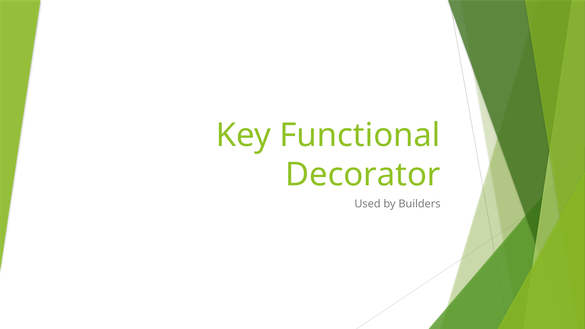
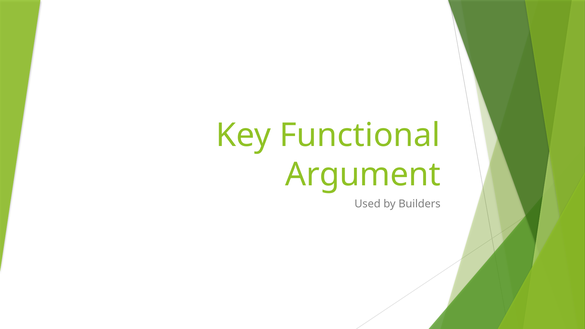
Decorator: Decorator -> Argument
